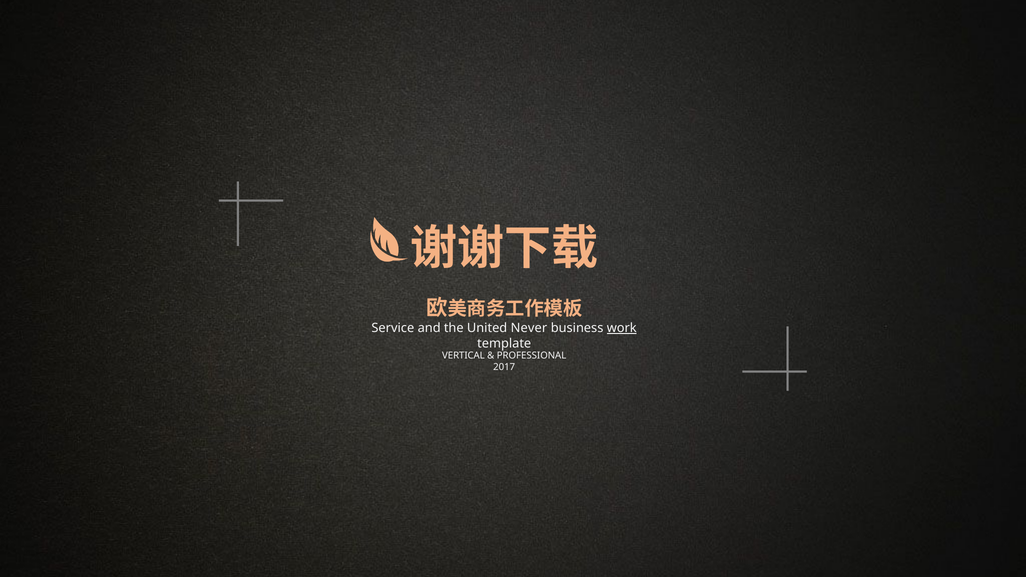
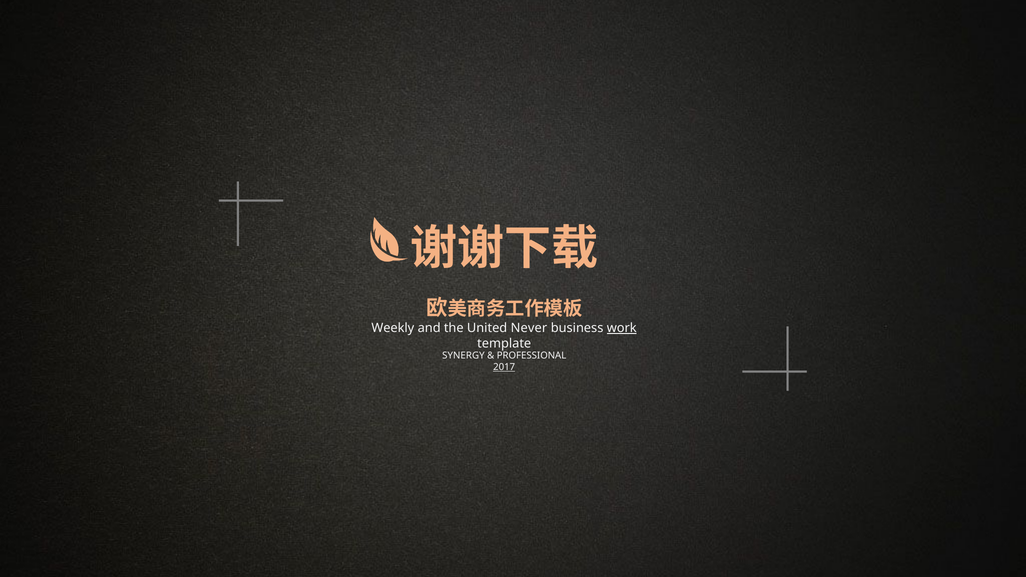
Service: Service -> Weekly
VERTICAL: VERTICAL -> SYNERGY
2017 underline: none -> present
